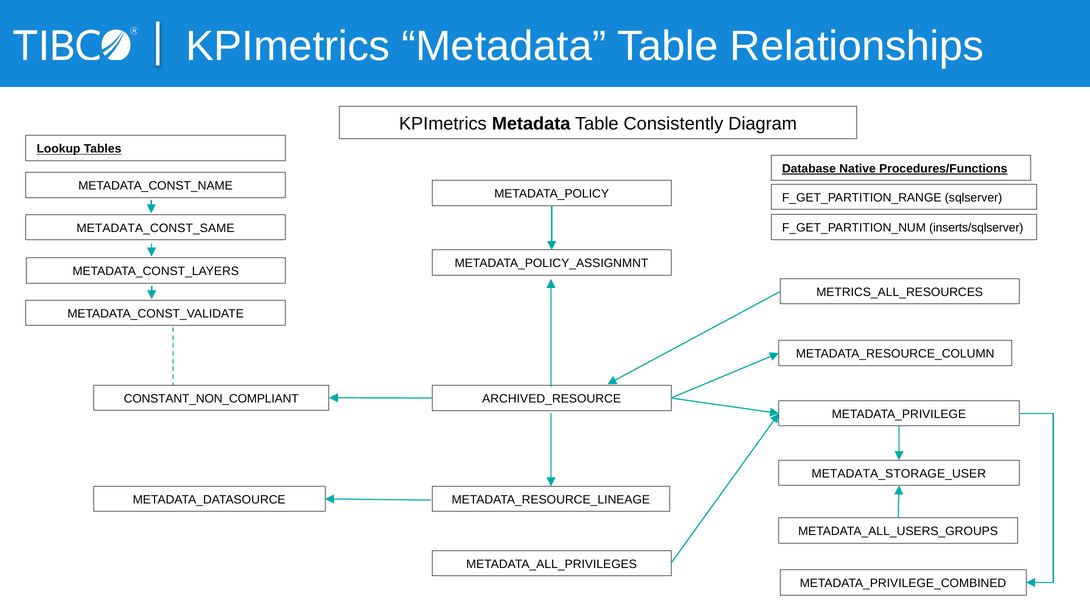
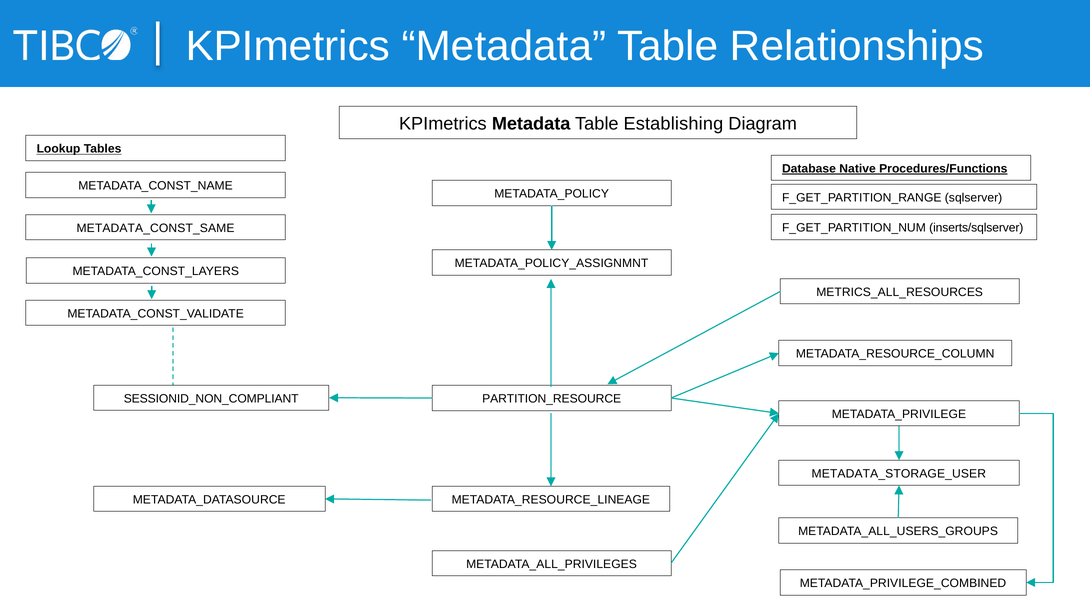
Consistently: Consistently -> Establishing
CONSTANT_NON_COMPLIANT: CONSTANT_NON_COMPLIANT -> SESSIONID_NON_COMPLIANT
ARCHIVED_RESOURCE: ARCHIVED_RESOURCE -> PARTITION_RESOURCE
